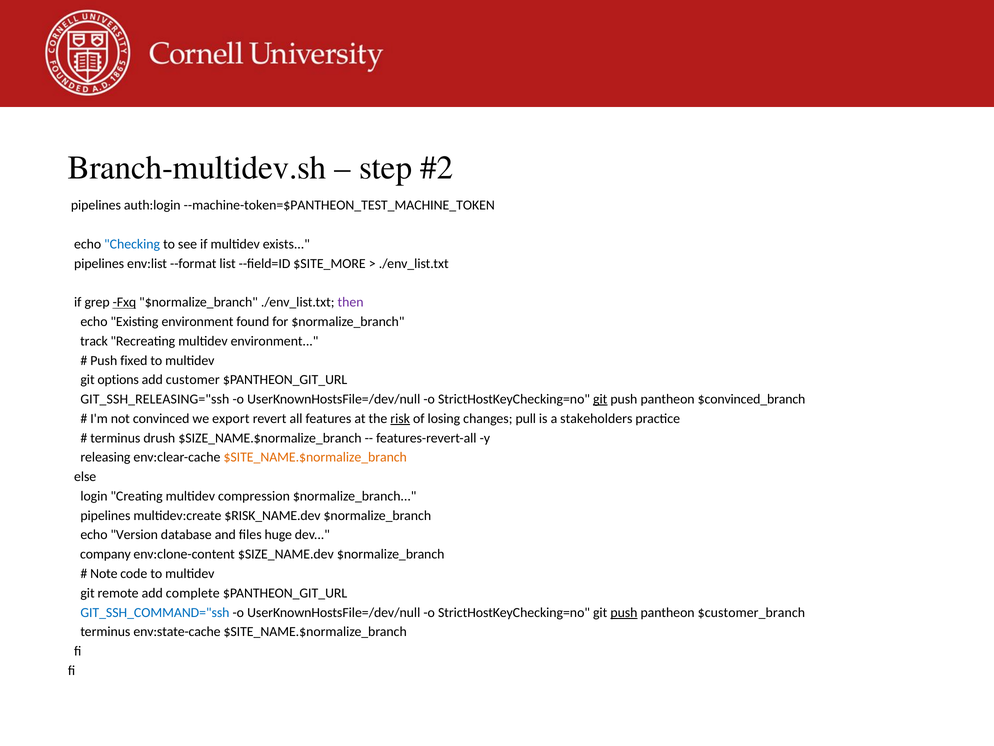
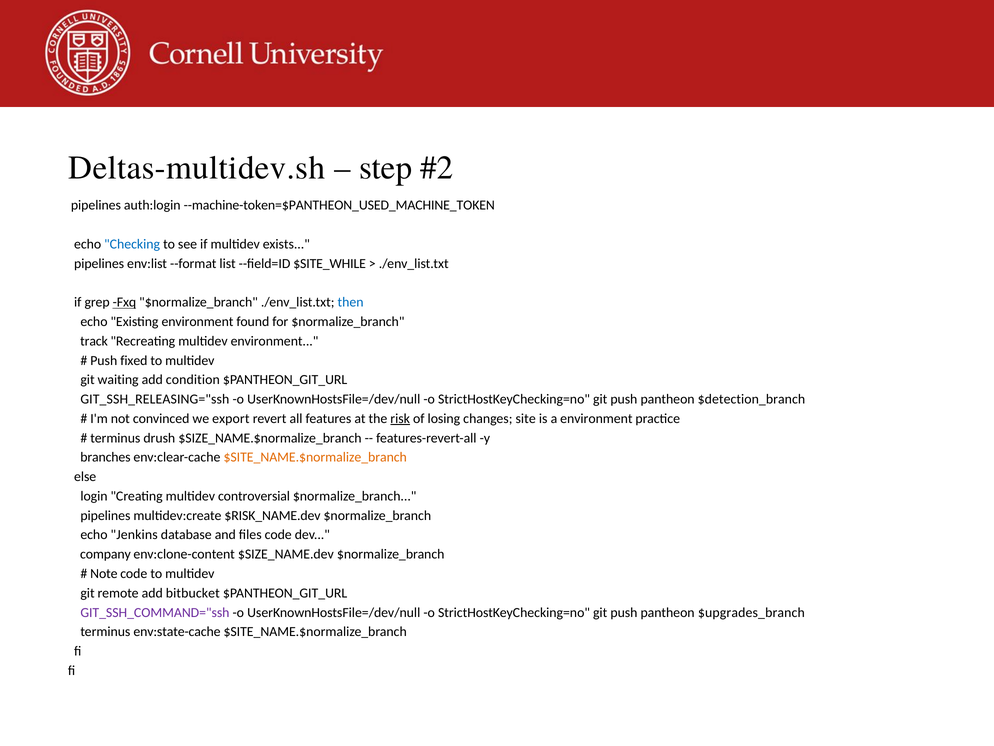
Branch-multidev.sh: Branch-multidev.sh -> Deltas-multidev.sh
--machine-token=$PANTHEON_TEST_MACHINE_TOKEN: --machine-token=$PANTHEON_TEST_MACHINE_TOKEN -> --machine-token=$PANTHEON_USED_MACHINE_TOKEN
$SITE_MORE: $SITE_MORE -> $SITE_WHILE
then colour: purple -> blue
options: options -> waiting
customer: customer -> condition
git at (600, 399) underline: present -> none
$convinced_branch: $convinced_branch -> $detection_branch
pull: pull -> site
a stakeholders: stakeholders -> environment
releasing: releasing -> branches
compression: compression -> controversial
Version: Version -> Jenkins
files huge: huge -> code
complete: complete -> bitbucket
GIT_SSH_COMMAND="ssh colour: blue -> purple
push at (624, 612) underline: present -> none
$customer_branch: $customer_branch -> $upgrades_branch
